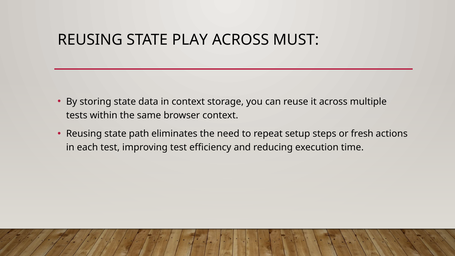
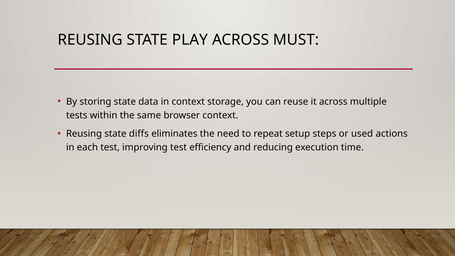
path: path -> diffs
fresh: fresh -> used
